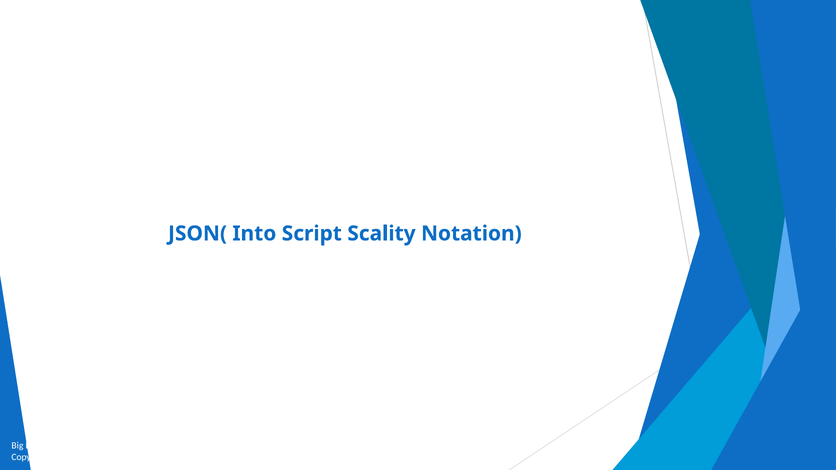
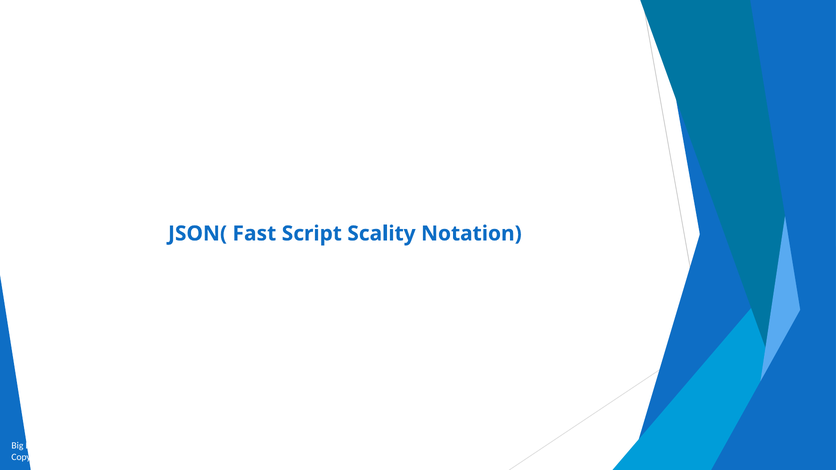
Into: Into -> Fast
